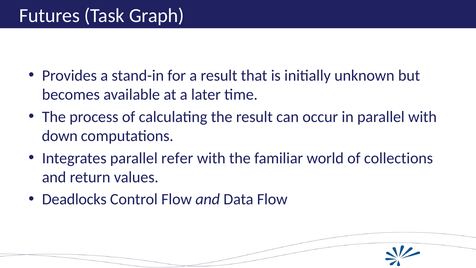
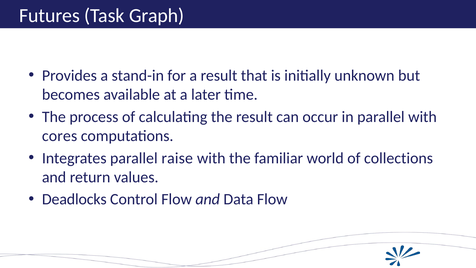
down: down -> cores
refer: refer -> raise
